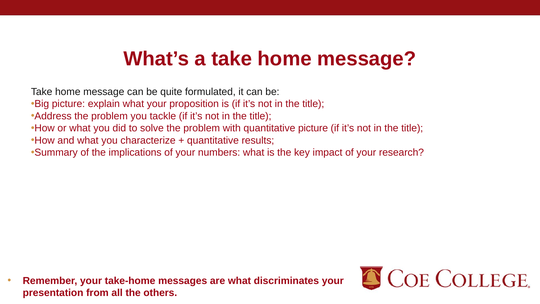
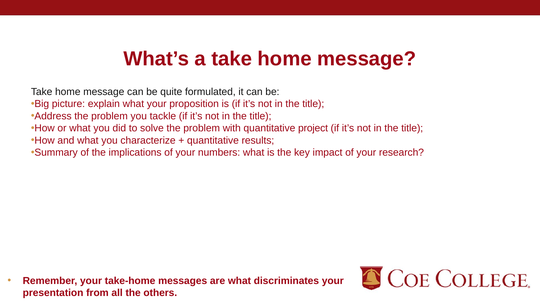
quantitative picture: picture -> project
